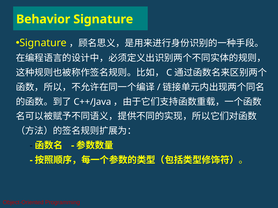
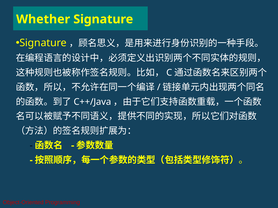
Behavior: Behavior -> Whether
